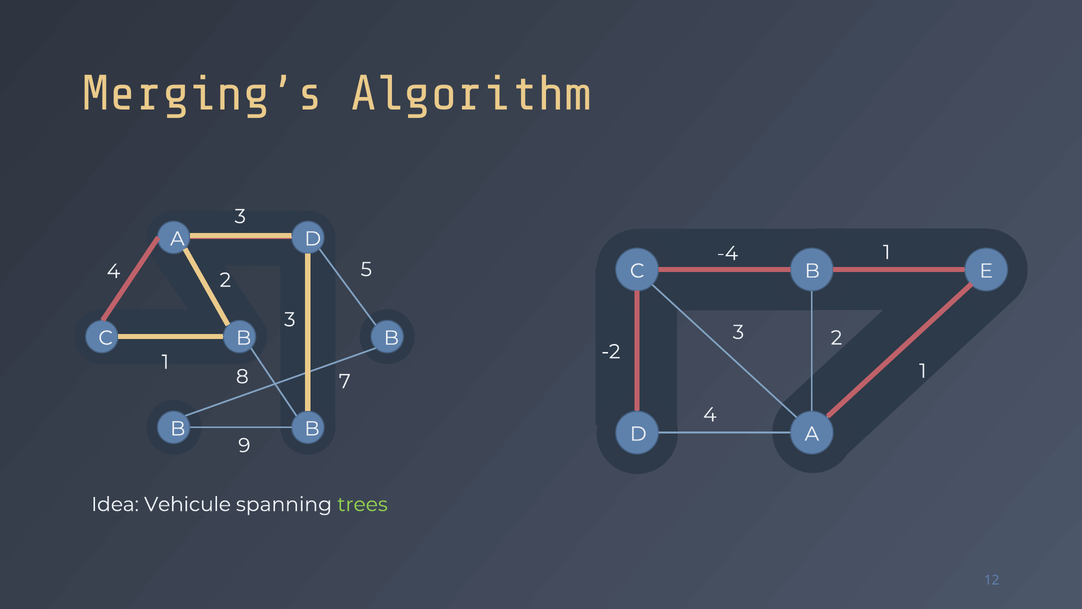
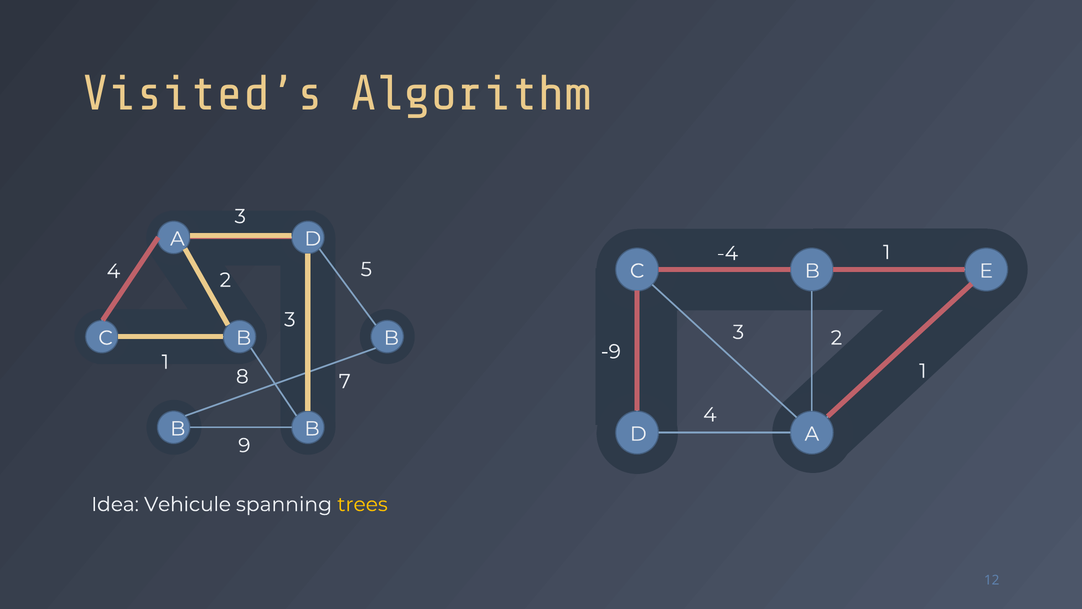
Merging’s: Merging’s -> Visited’s
-2: -2 -> -9
trees colour: light green -> yellow
